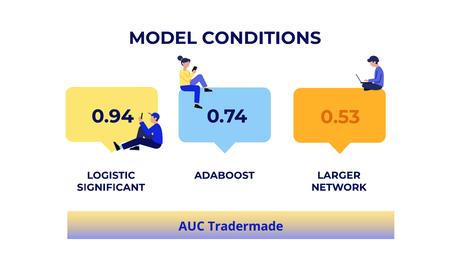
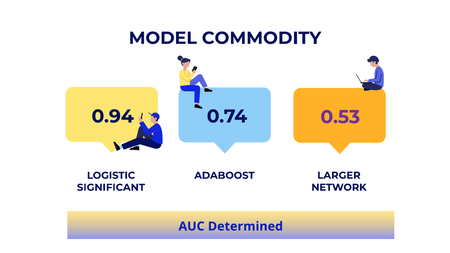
CONDITIONS: CONDITIONS -> COMMODITY
0.53 colour: orange -> purple
Tradermade: Tradermade -> Determined
